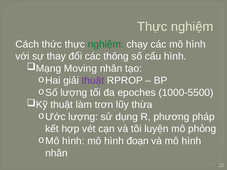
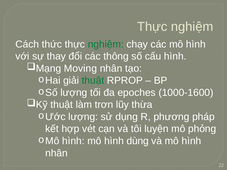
thuật at (93, 81) colour: purple -> green
1000-5500: 1000-5500 -> 1000-1600
đoạn: đoạn -> dùng
